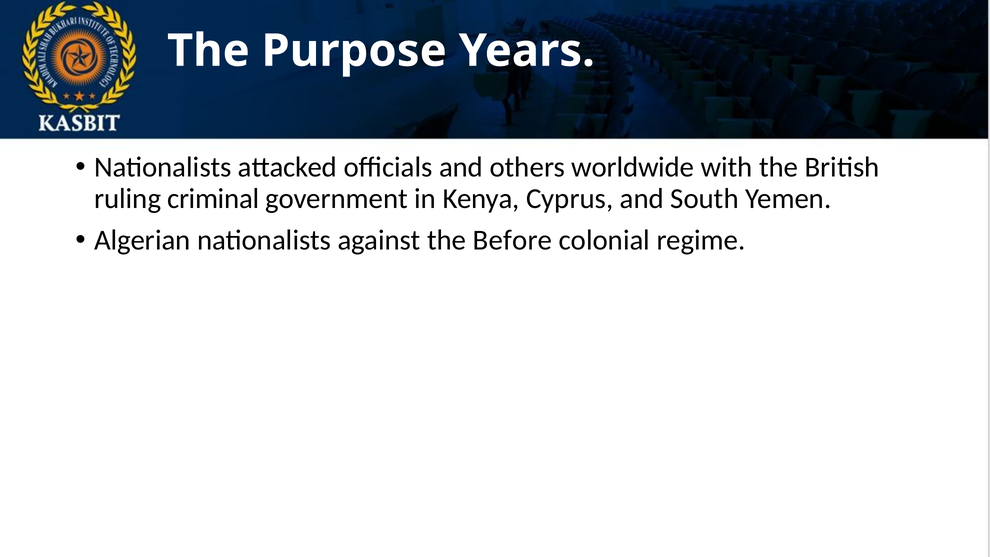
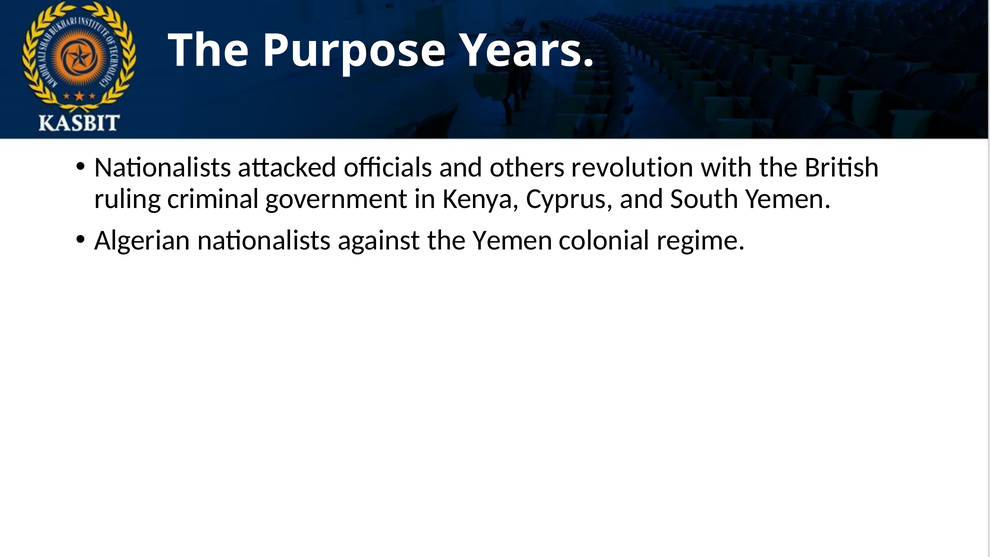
worldwide: worldwide -> revolution
the Before: Before -> Yemen
